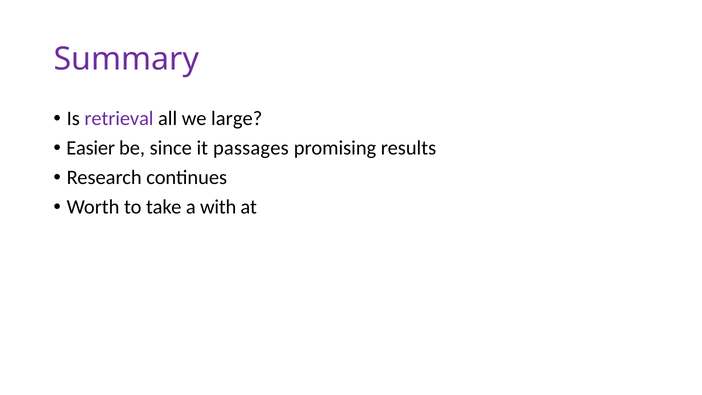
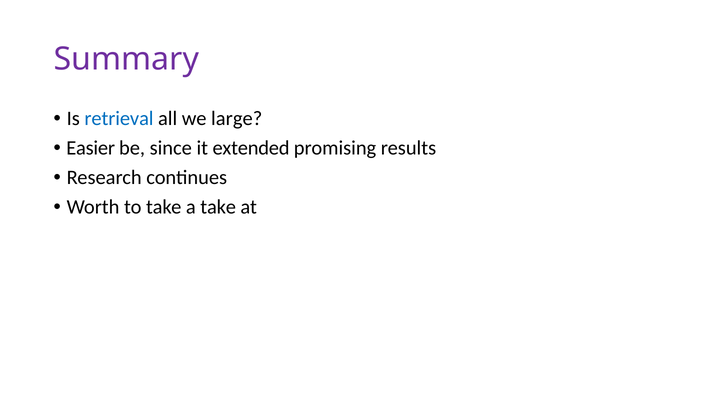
retrieval colour: purple -> blue
passages: passages -> extended
a with: with -> take
